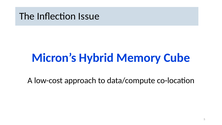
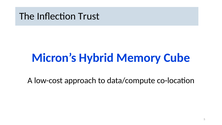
Issue: Issue -> Trust
